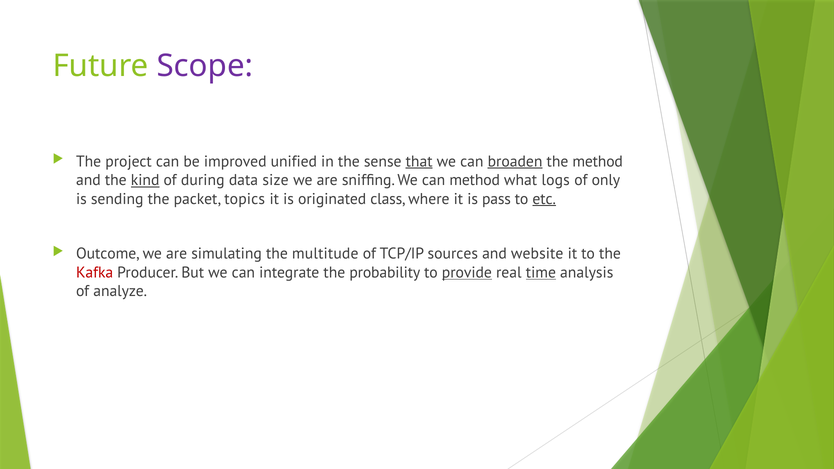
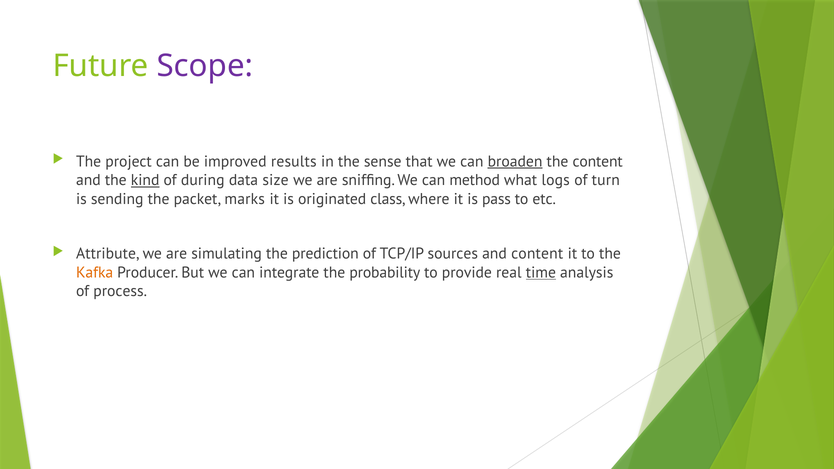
unified: unified -> results
that underline: present -> none
the method: method -> content
only: only -> turn
topics: topics -> marks
etc underline: present -> none
Outcome: Outcome -> Attribute
multitude: multitude -> prediction
and website: website -> content
Kafka colour: red -> orange
provide underline: present -> none
analyze: analyze -> process
